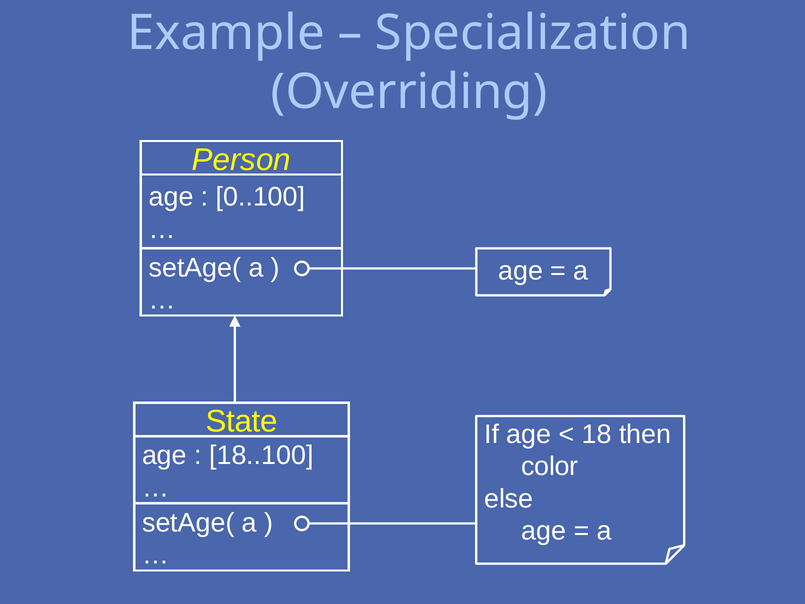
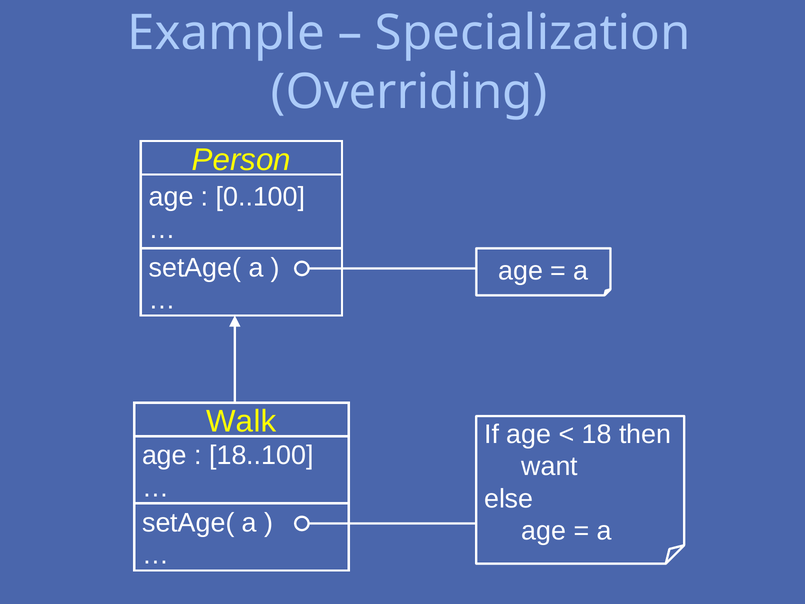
State: State -> Walk
color: color -> want
